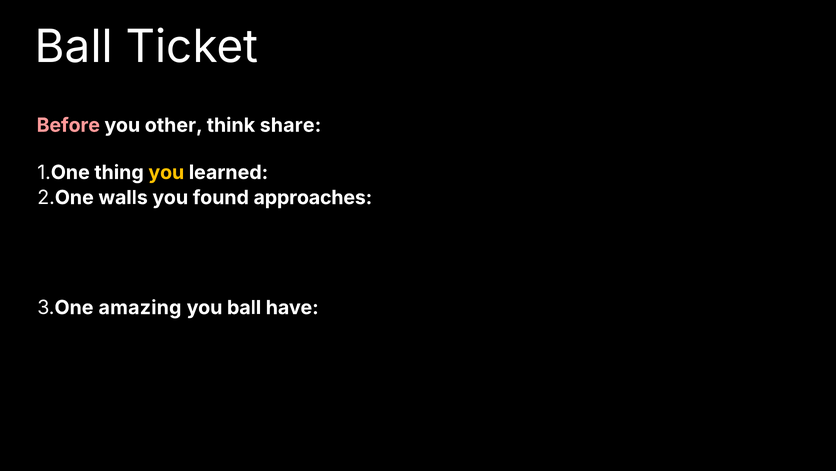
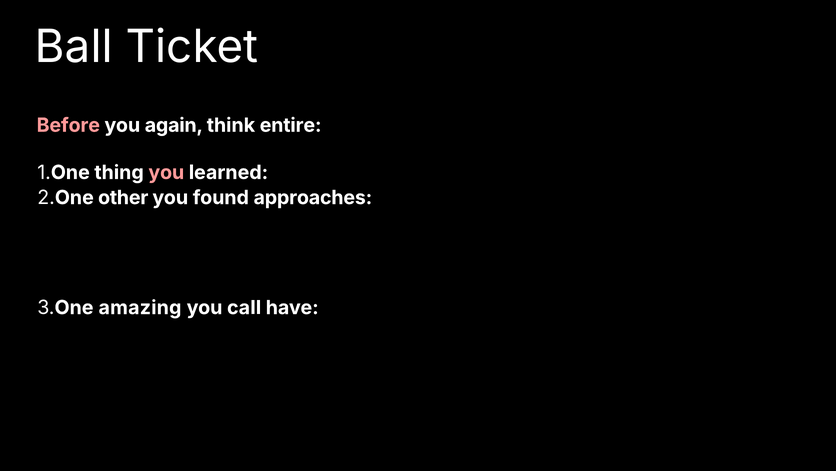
other: other -> again
share: share -> entire
you at (166, 172) colour: yellow -> pink
walls: walls -> other
you ball: ball -> call
